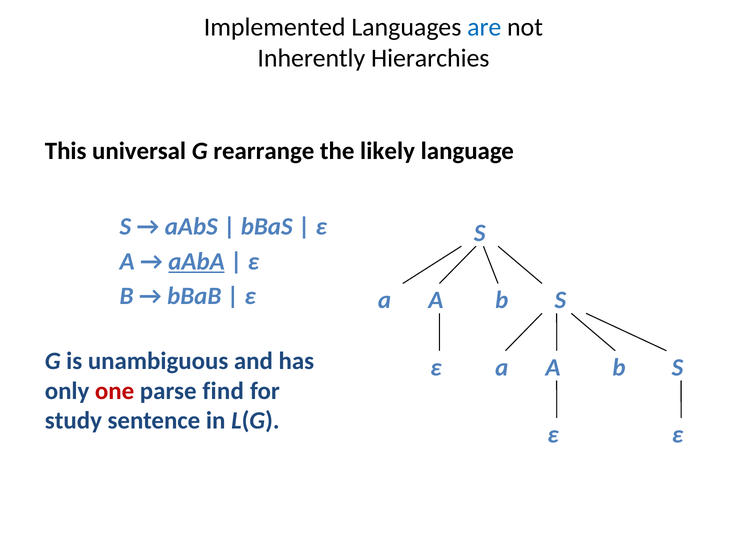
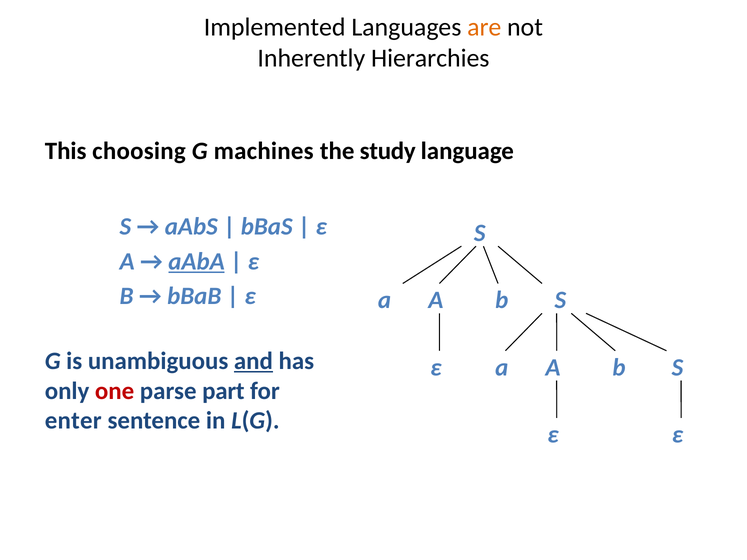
are colour: blue -> orange
universal: universal -> choosing
rearrange: rearrange -> machines
likely: likely -> study
and underline: none -> present
find: find -> part
study: study -> enter
